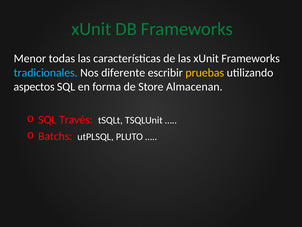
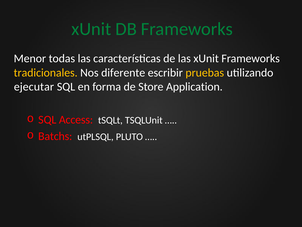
tradicionales colour: light blue -> yellow
aspectos: aspectos -> ejecutar
Almacenan: Almacenan -> Application
Través: Través -> Access
